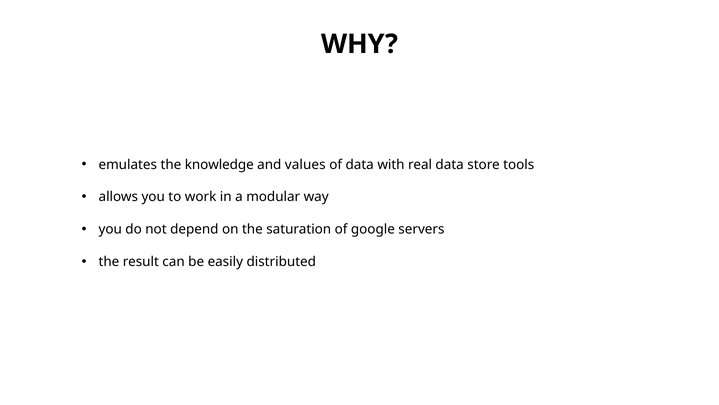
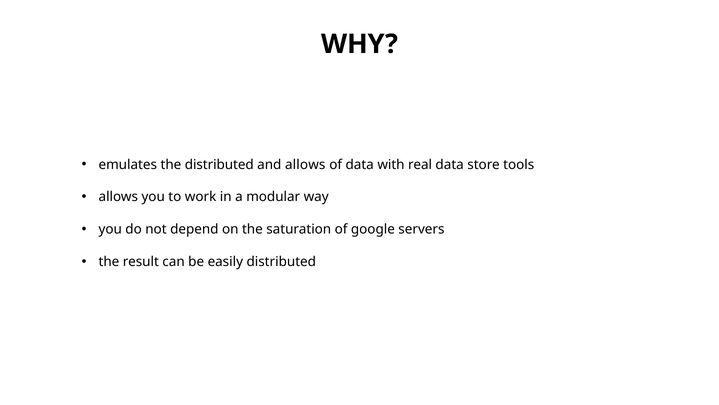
the knowledge: knowledge -> distributed
and values: values -> allows
